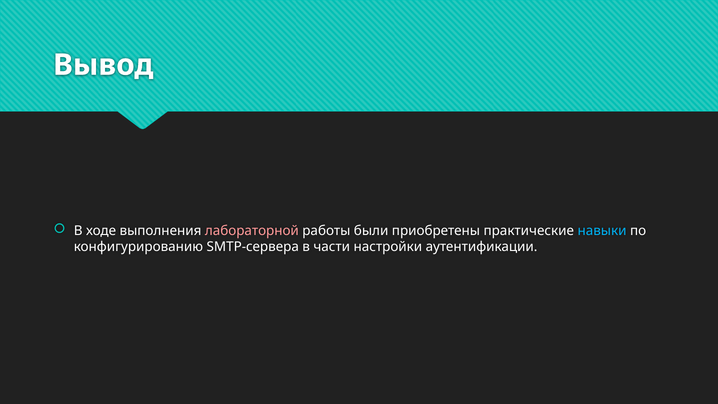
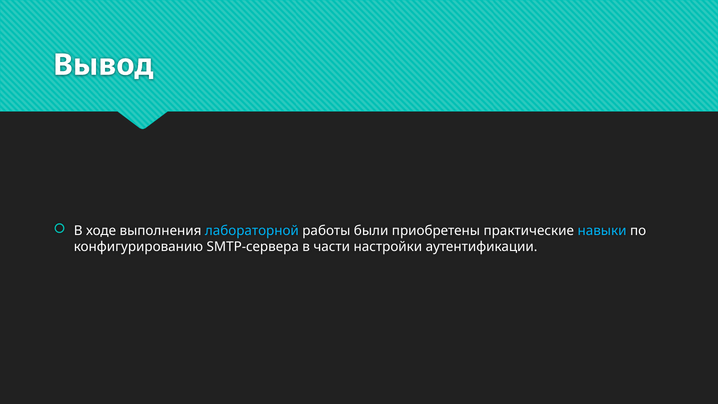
лабораторной colour: pink -> light blue
